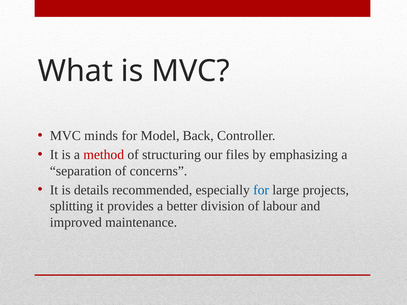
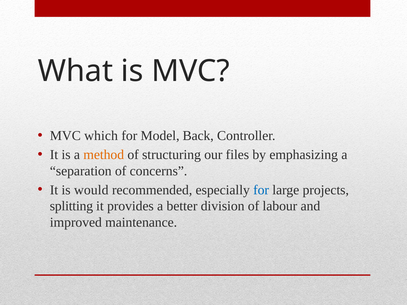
minds: minds -> which
method colour: red -> orange
details: details -> would
